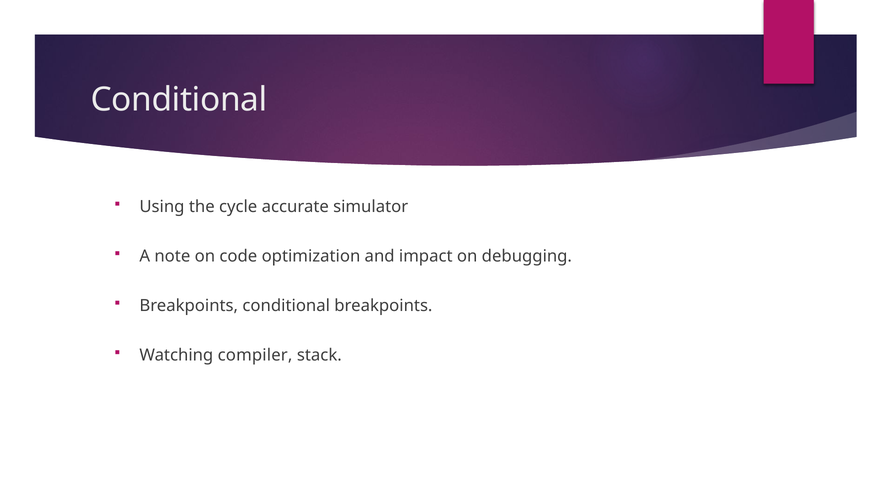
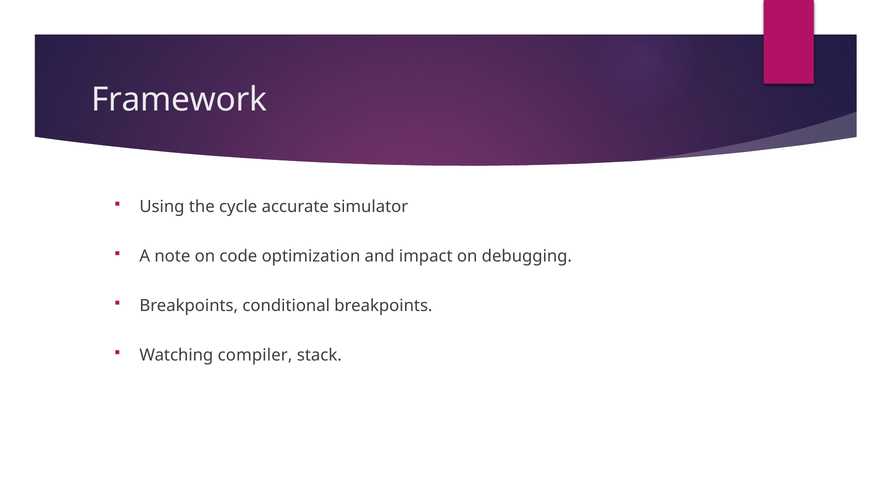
Conditional at (179, 99): Conditional -> Framework
